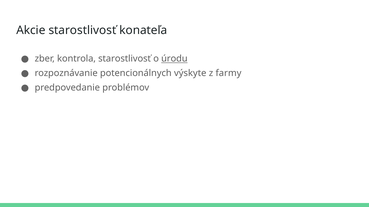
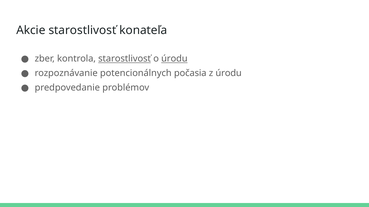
starostlivosť at (125, 59) underline: none -> present
výskyte: výskyte -> počasia
z farmy: farmy -> úrodu
